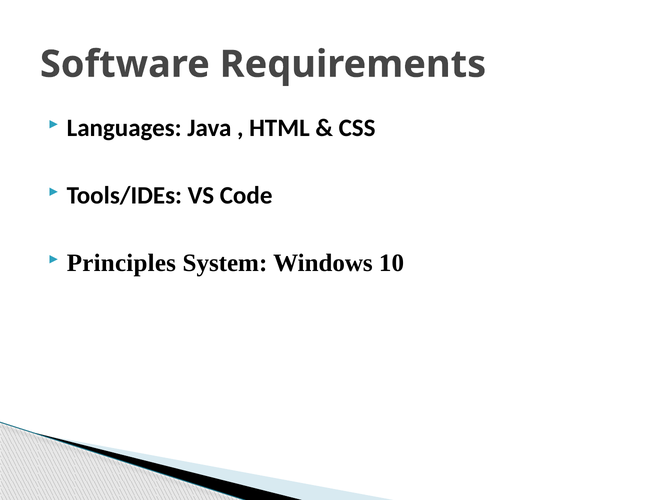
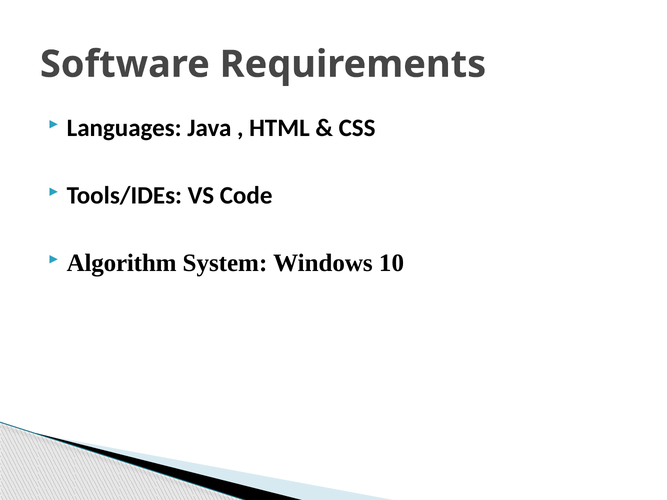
Principles: Principles -> Algorithm
